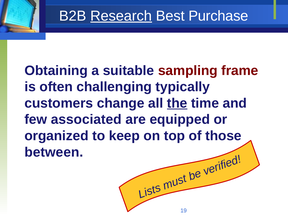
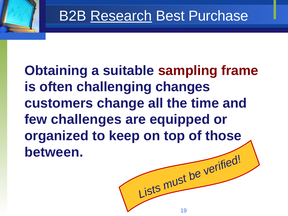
typically: typically -> changes
the underline: present -> none
associated: associated -> challenges
